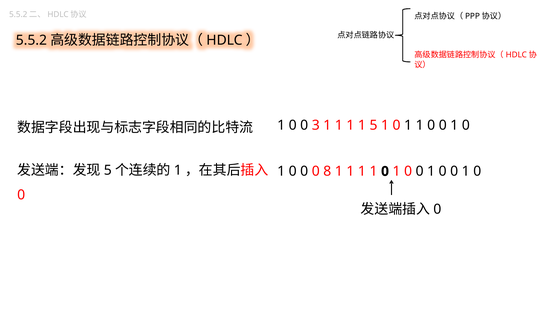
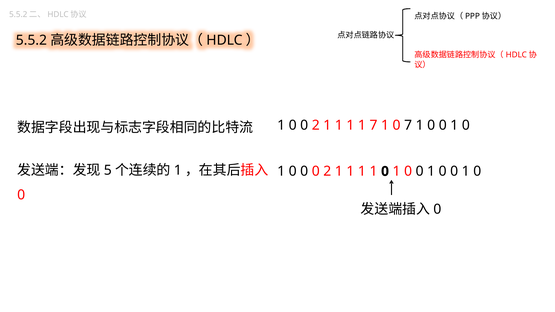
1 0 0 3: 3 -> 2
1 5: 5 -> 7
1 at (408, 125): 1 -> 7
0 0 0 8: 8 -> 2
